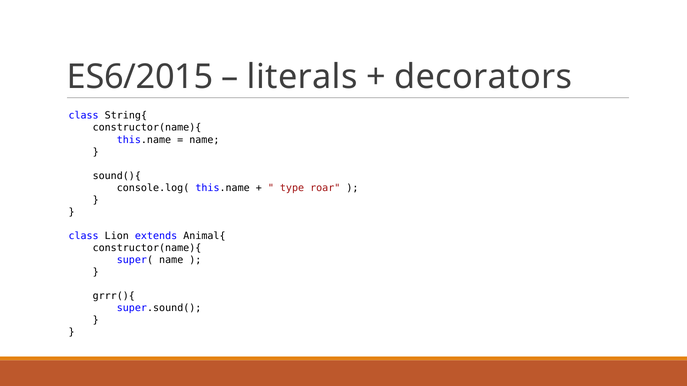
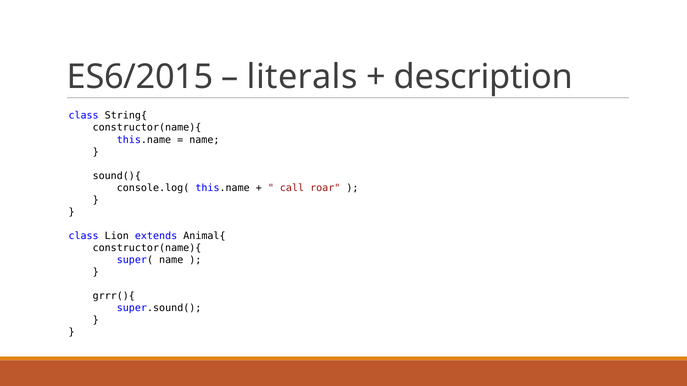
decorators: decorators -> description
type: type -> call
